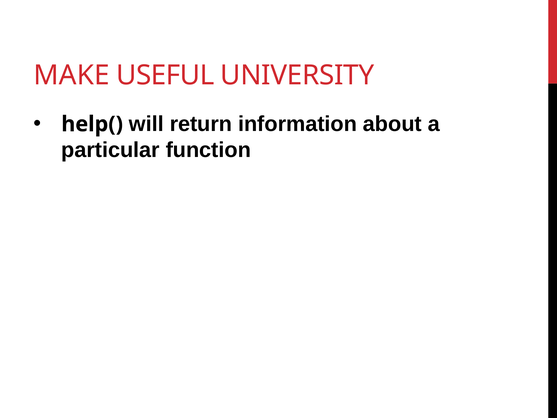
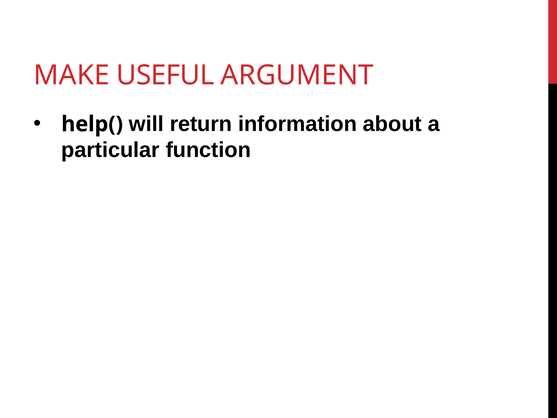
UNIVERSITY: UNIVERSITY -> ARGUMENT
